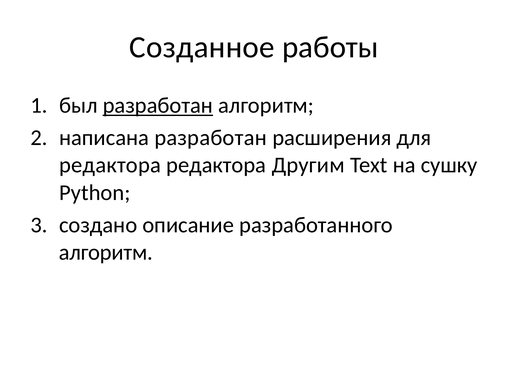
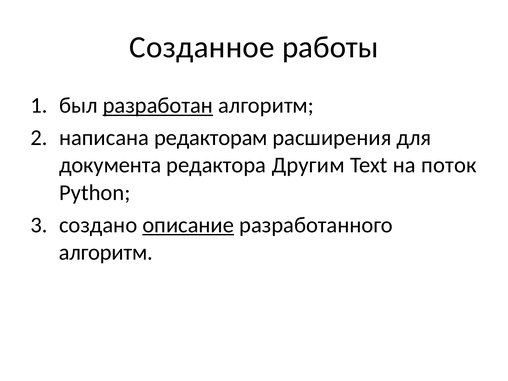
написана разработан: разработан -> редакторам
редактора at (110, 165): редактора -> документа
сушку: сушку -> поток
описание underline: none -> present
